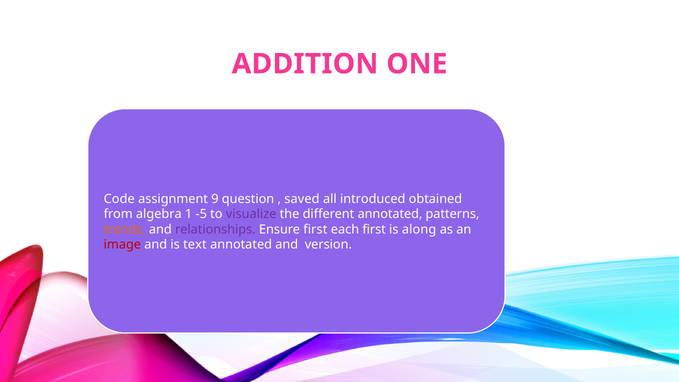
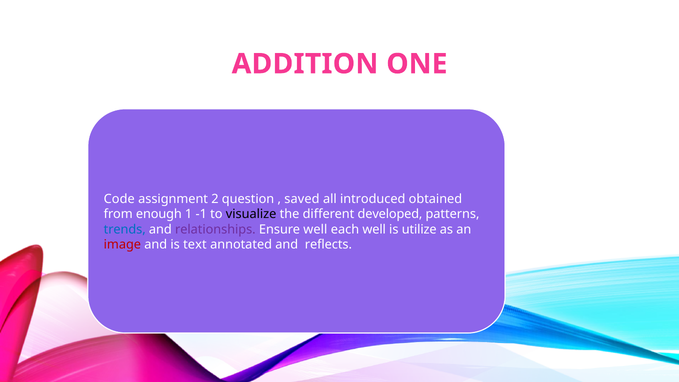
9: 9 -> 2
algebra: algebra -> enough
-5: -5 -> -1
visualize colour: purple -> black
different annotated: annotated -> developed
trends colour: orange -> blue
Ensure first: first -> well
each first: first -> well
along: along -> utilize
version: version -> reflects
